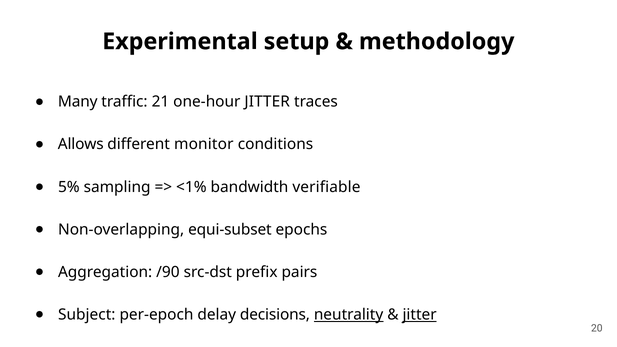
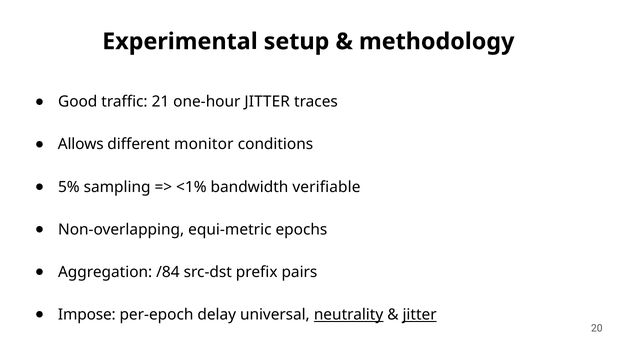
Many: Many -> Good
equi-subset: equi-subset -> equi-metric
/90: /90 -> /84
Subject: Subject -> Impose
decisions: decisions -> universal
